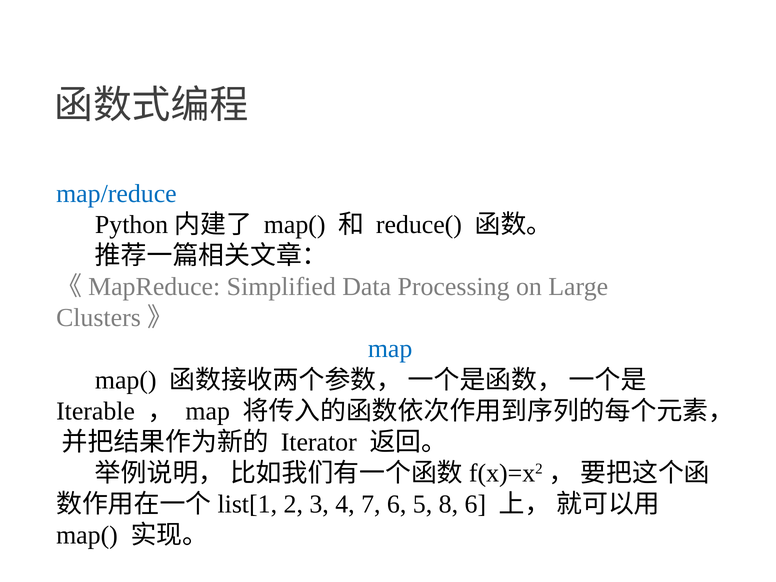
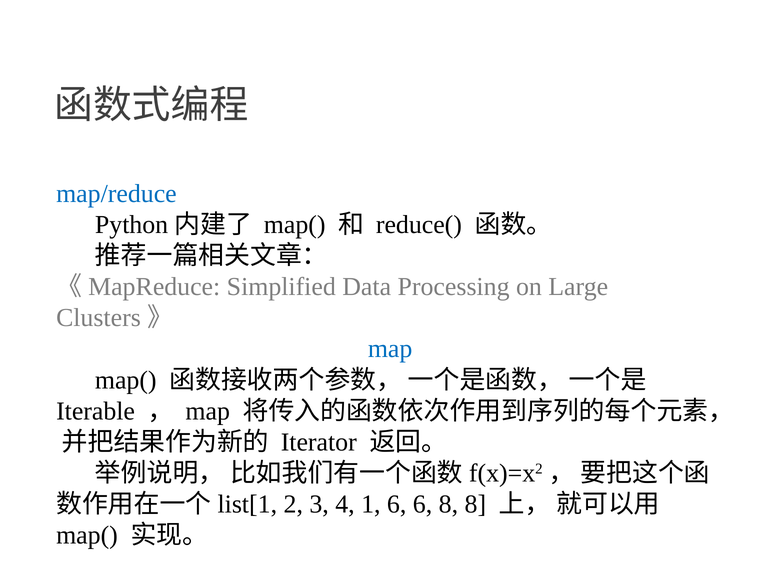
7: 7 -> 1
6 5: 5 -> 6
8 6: 6 -> 8
